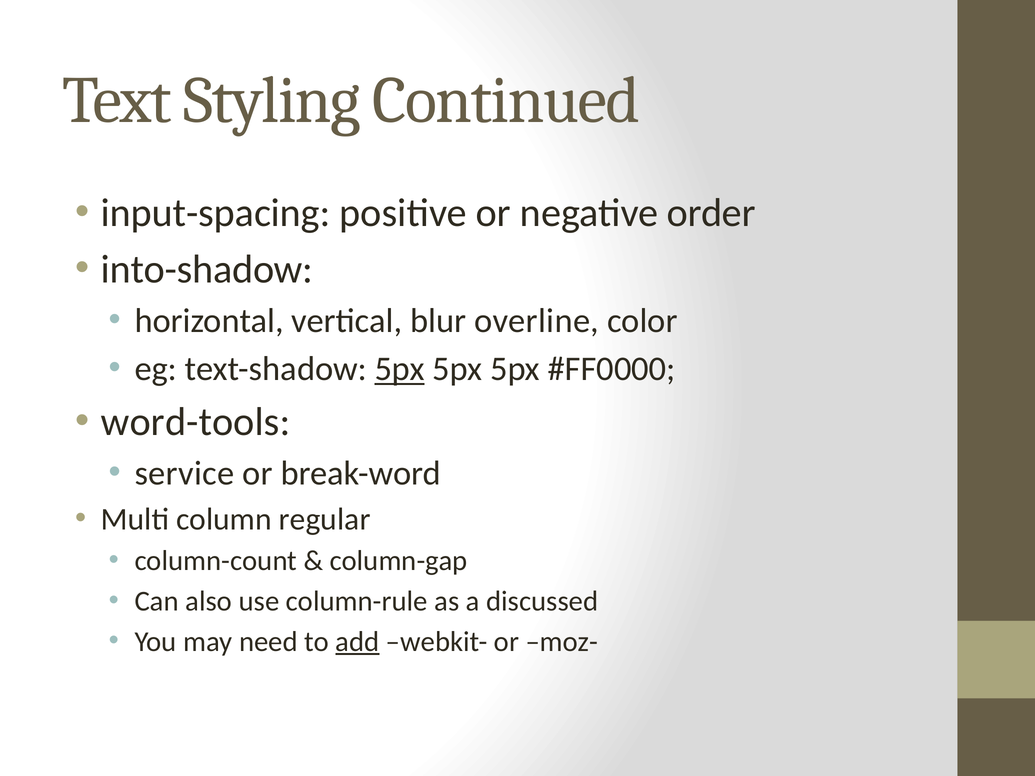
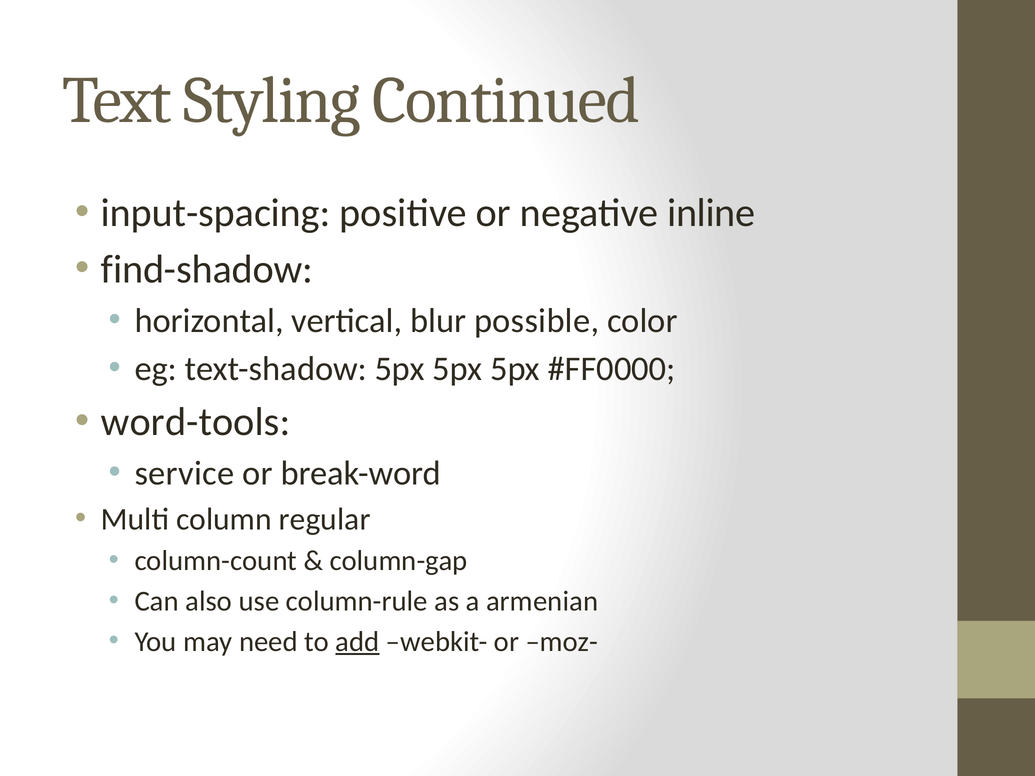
order: order -> inline
into-shadow: into-shadow -> find-shadow
overline: overline -> possible
5px at (400, 369) underline: present -> none
discussed: discussed -> armenian
